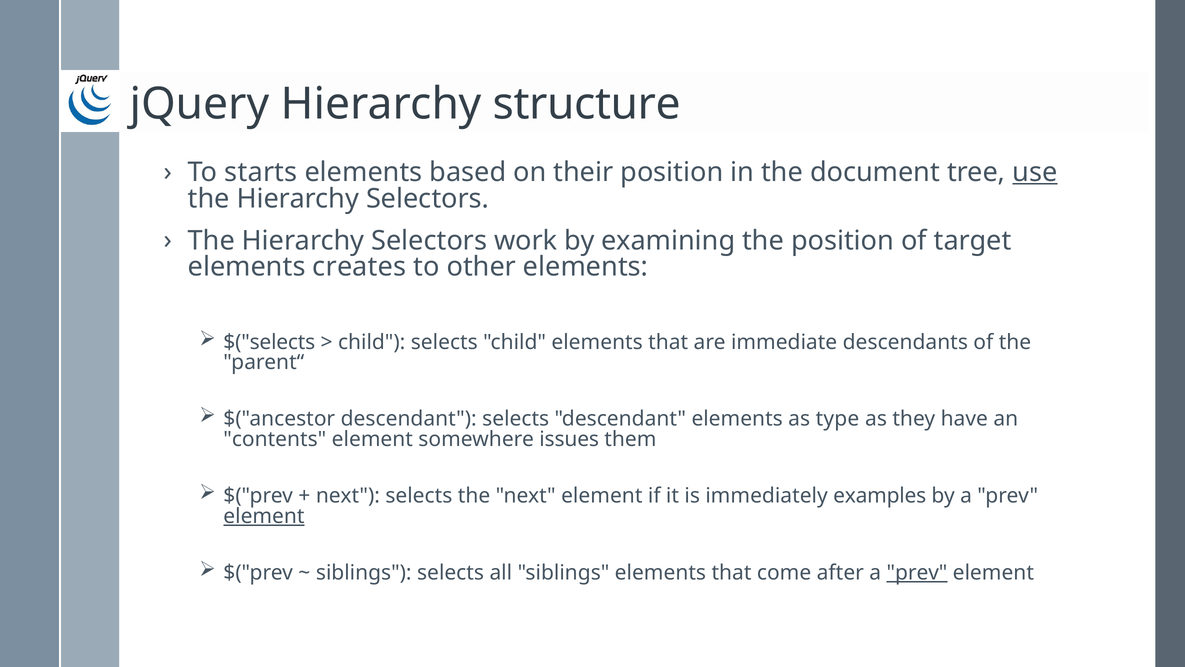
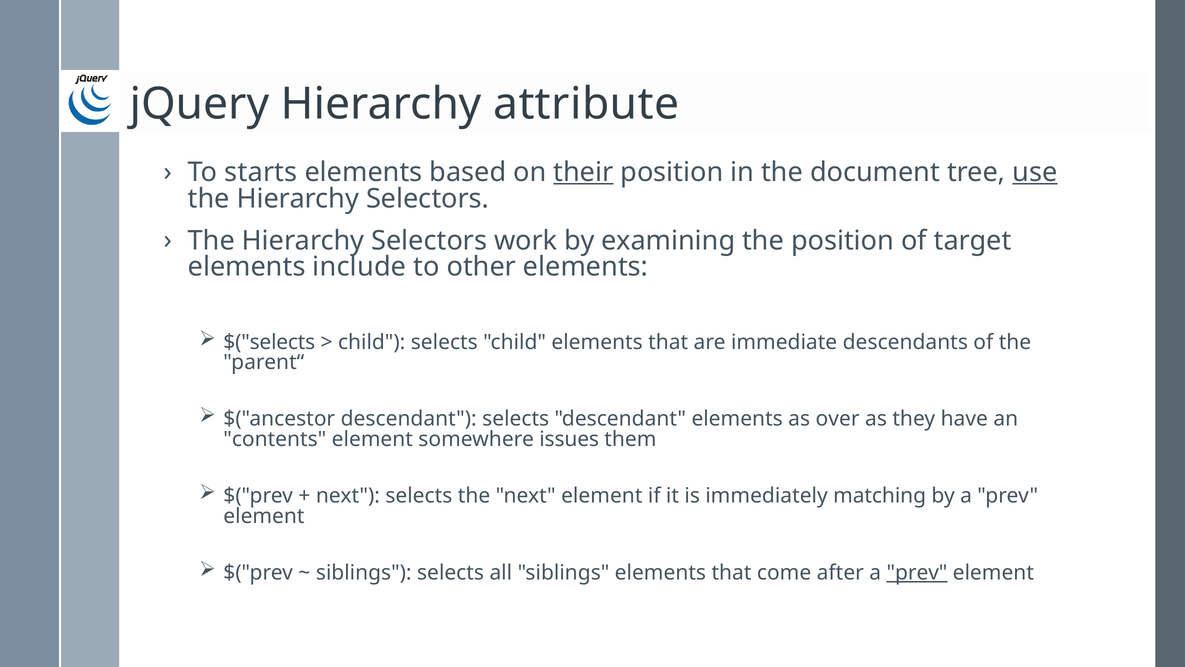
structure: structure -> attribute
their underline: none -> present
creates: creates -> include
type: type -> over
examples: examples -> matching
element at (264, 516) underline: present -> none
